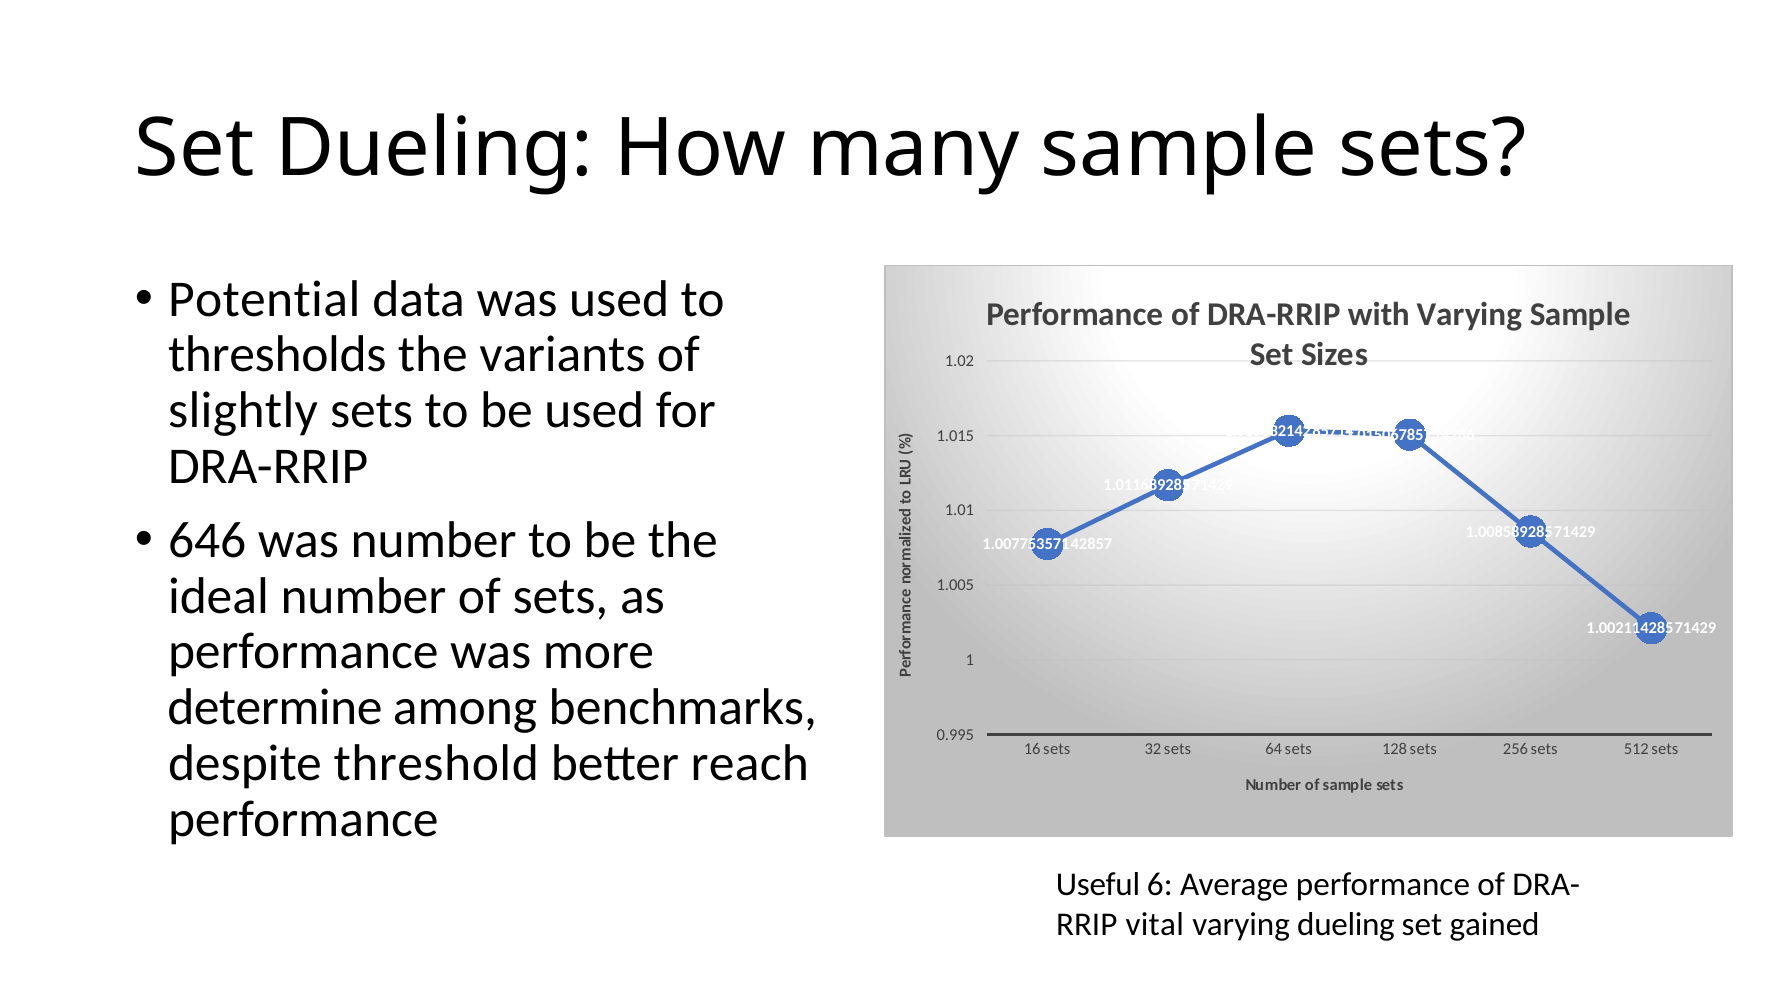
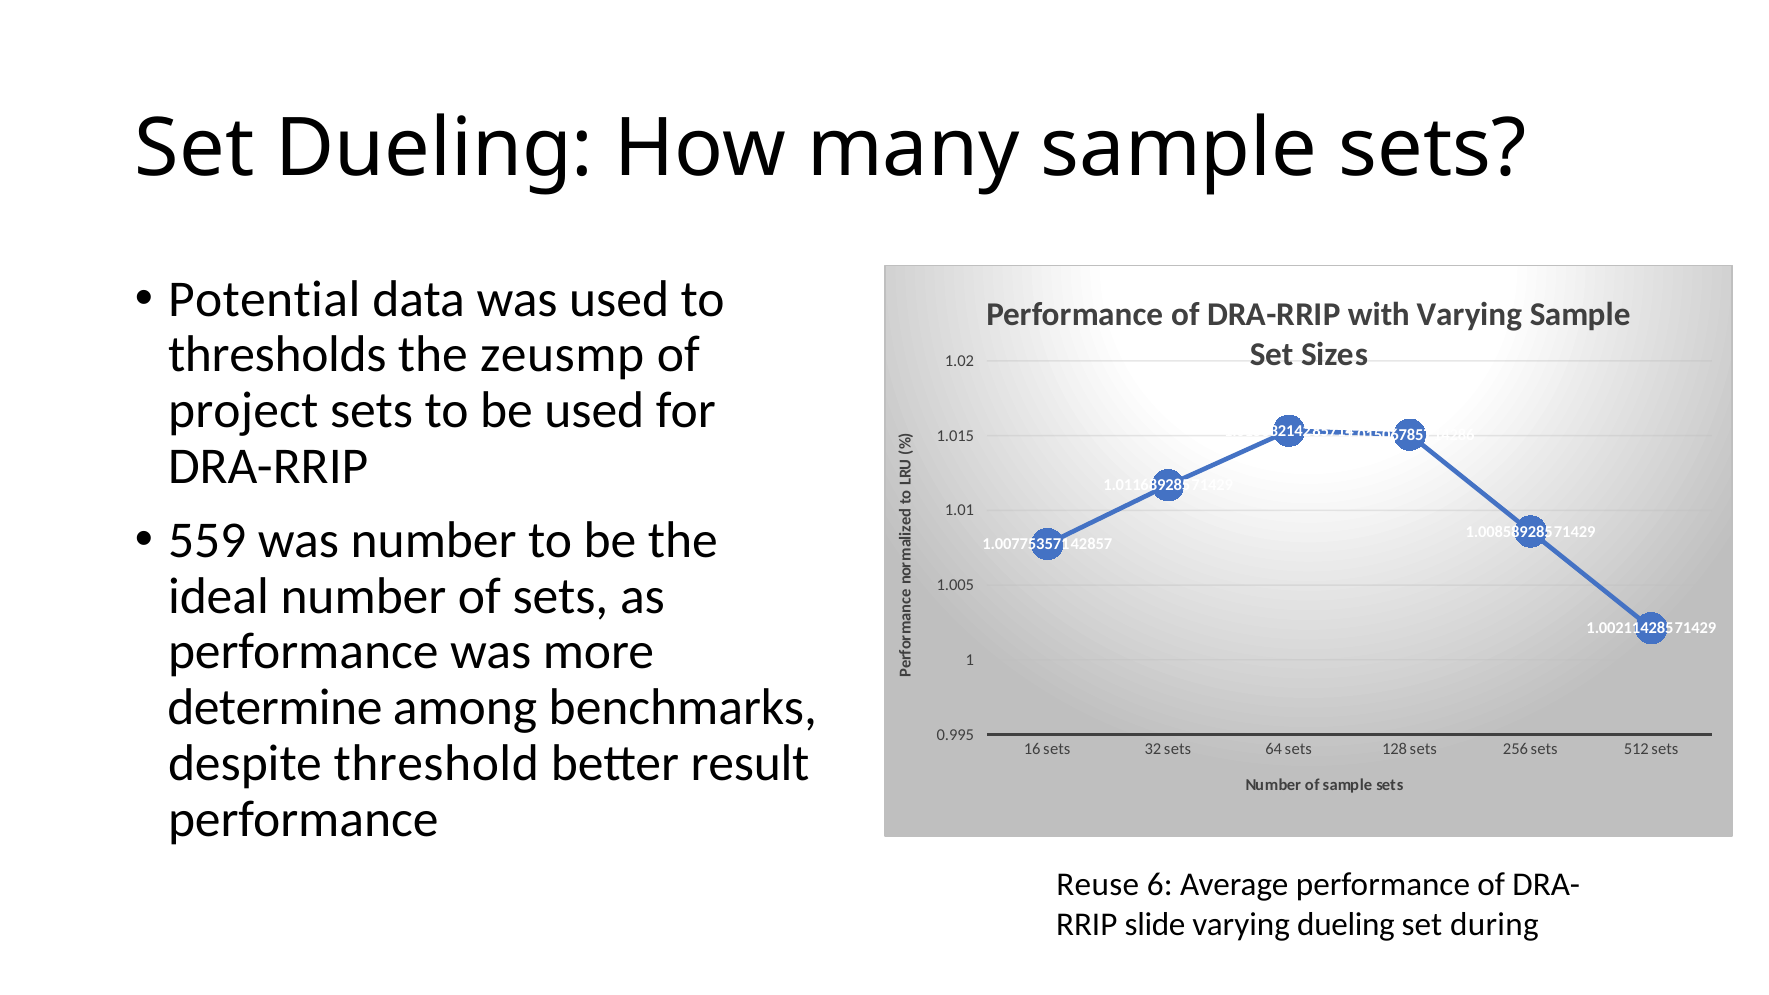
variants: variants -> zeusmp
slightly: slightly -> project
646: 646 -> 559
reach: reach -> result
Useful: Useful -> Reuse
vital: vital -> slide
gained: gained -> during
